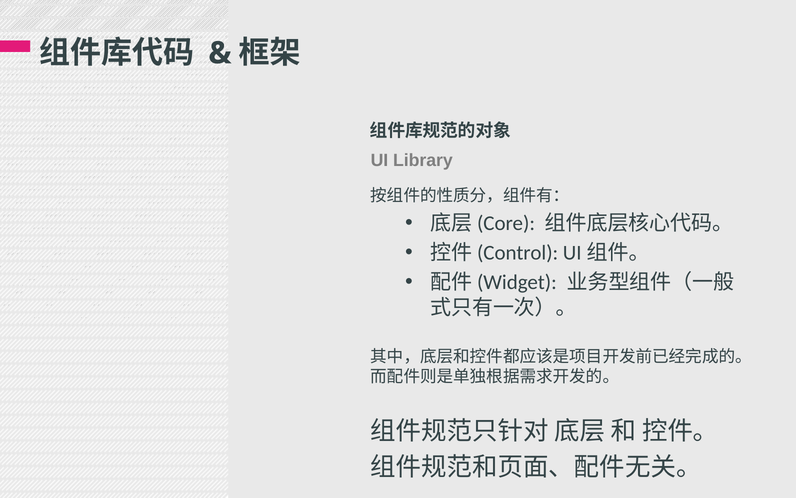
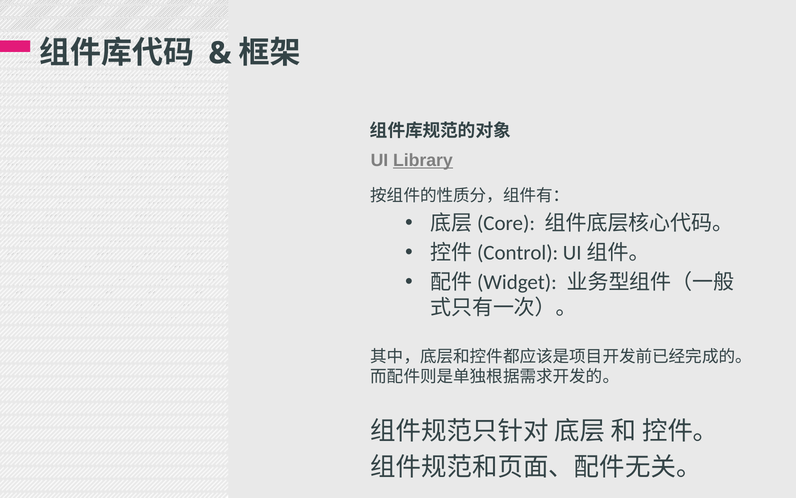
Library underline: none -> present
